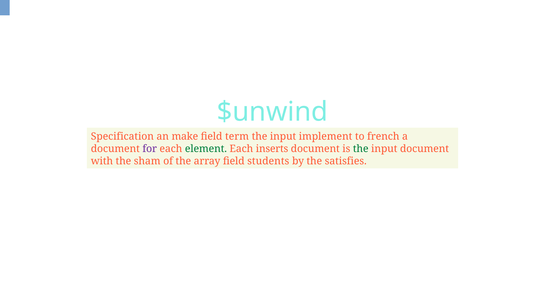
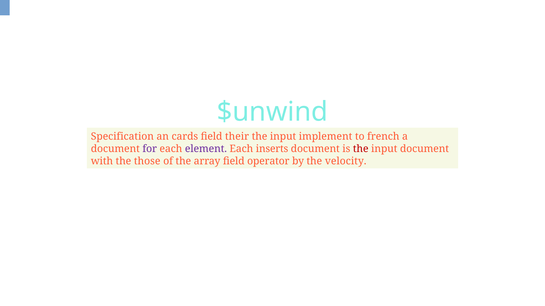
make: make -> cards
term: term -> their
element colour: green -> purple
the at (361, 149) colour: green -> red
sham: sham -> those
students: students -> operator
satisfies: satisfies -> velocity
